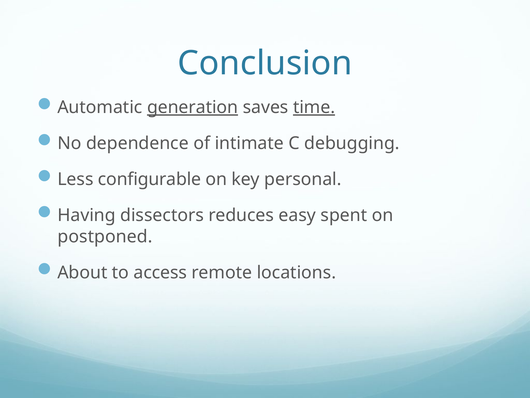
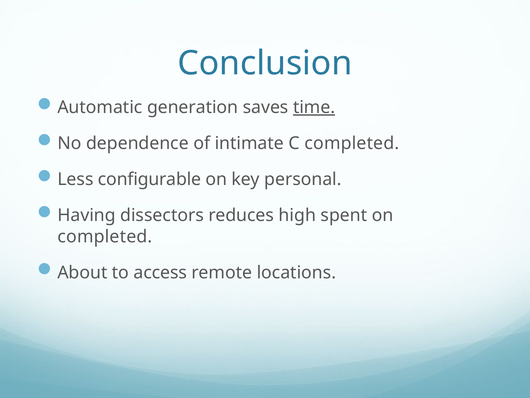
generation underline: present -> none
C debugging: debugging -> completed
easy: easy -> high
postponed at (105, 236): postponed -> completed
